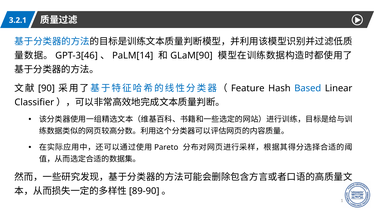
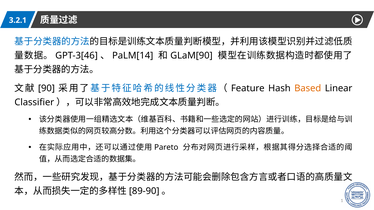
Based colour: blue -> orange
